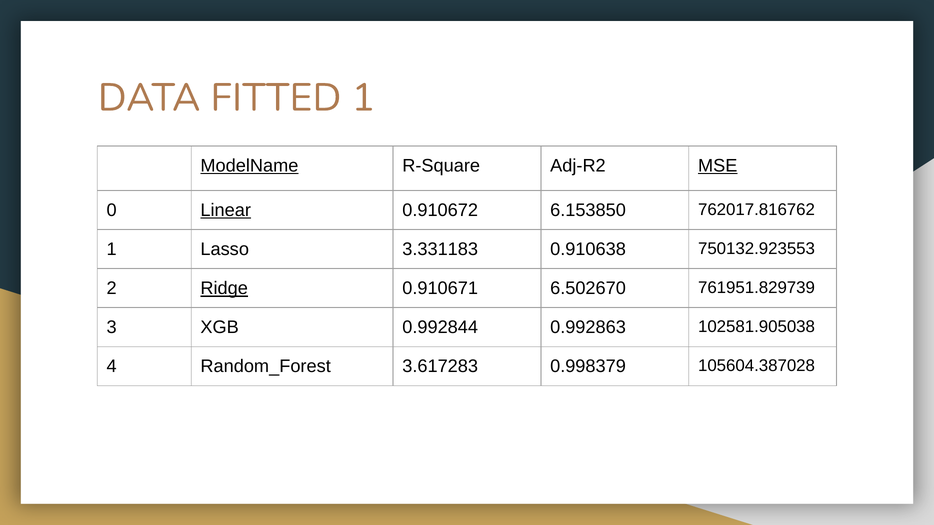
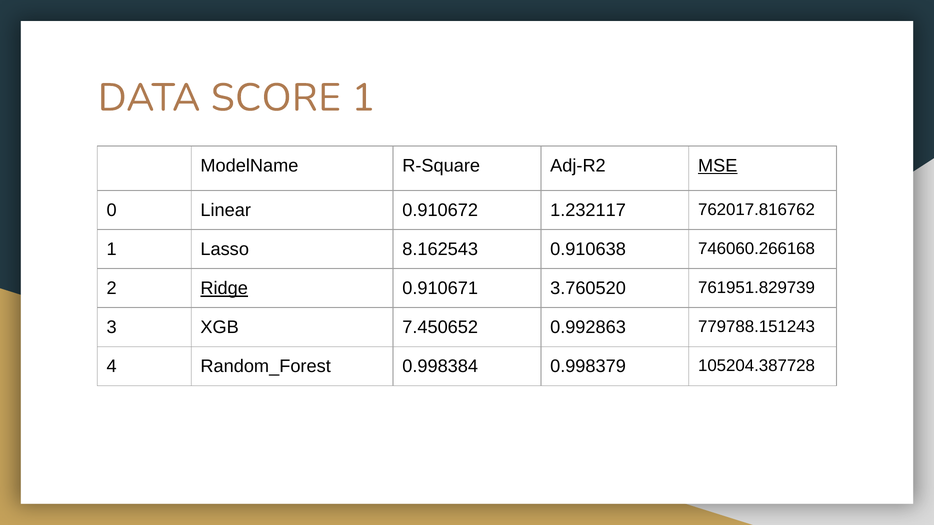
FITTED: FITTED -> SCORE
ModelName underline: present -> none
Linear underline: present -> none
6.153850: 6.153850 -> 1.232117
3.331183: 3.331183 -> 8.162543
750132.923553: 750132.923553 -> 746060.266168
6.502670: 6.502670 -> 3.760520
0.992844: 0.992844 -> 7.450652
102581.905038: 102581.905038 -> 779788.151243
3.617283: 3.617283 -> 0.998384
105604.387028: 105604.387028 -> 105204.387728
